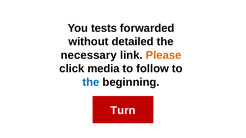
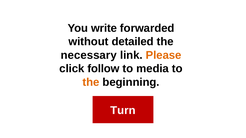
tests: tests -> write
media: media -> follow
follow: follow -> media
the at (91, 82) colour: blue -> orange
